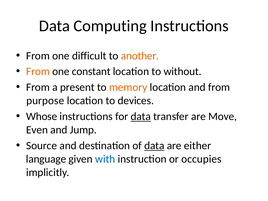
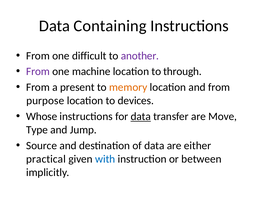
Computing: Computing -> Containing
another colour: orange -> purple
From at (38, 72) colour: orange -> purple
constant: constant -> machine
without: without -> through
Even: Even -> Type
data at (154, 146) underline: present -> none
language: language -> practical
occupies: occupies -> between
